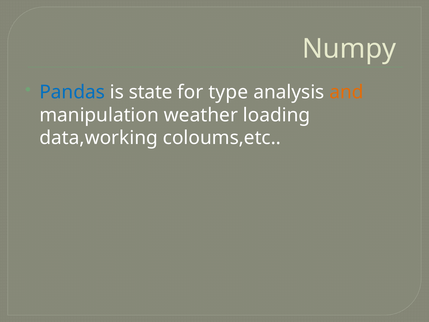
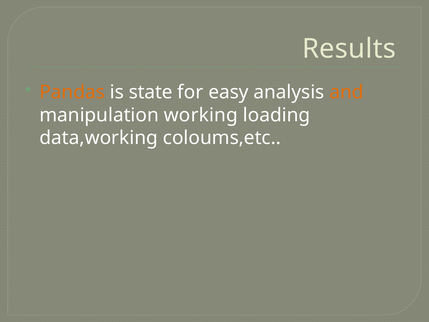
Numpy: Numpy -> Results
Pandas colour: blue -> orange
type: type -> easy
weather: weather -> working
